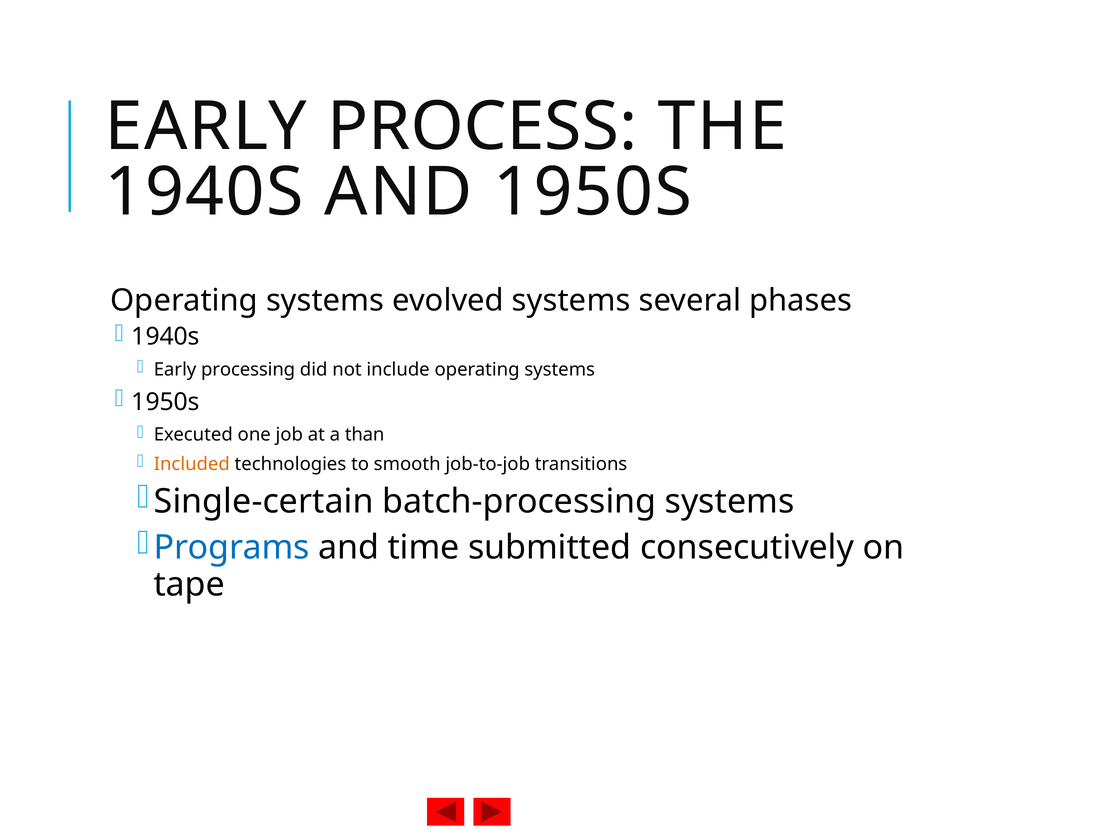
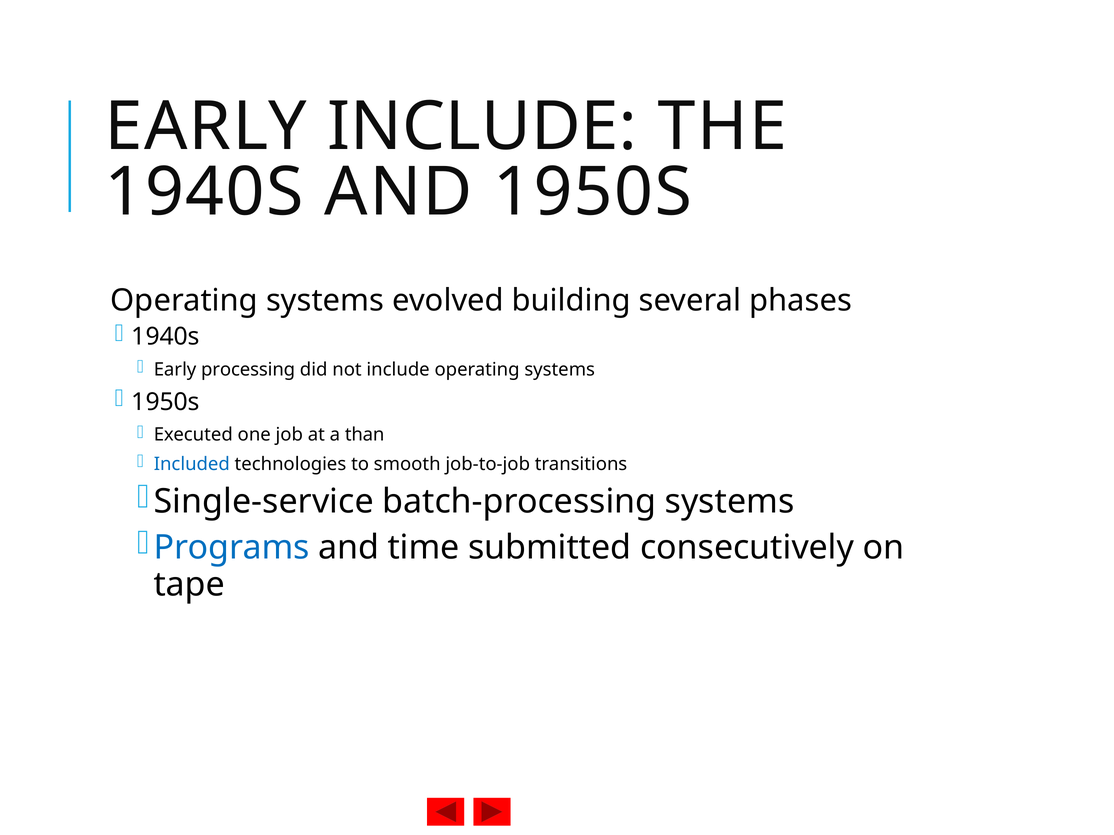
EARLY PROCESS: PROCESS -> INCLUDE
evolved systems: systems -> building
Included colour: orange -> blue
Single-certain: Single-certain -> Single-service
